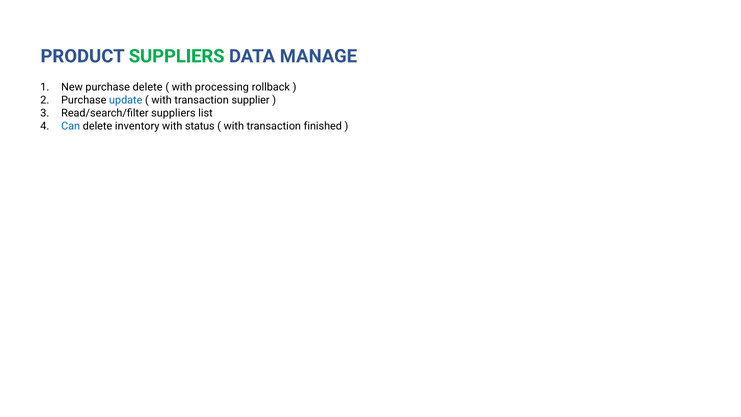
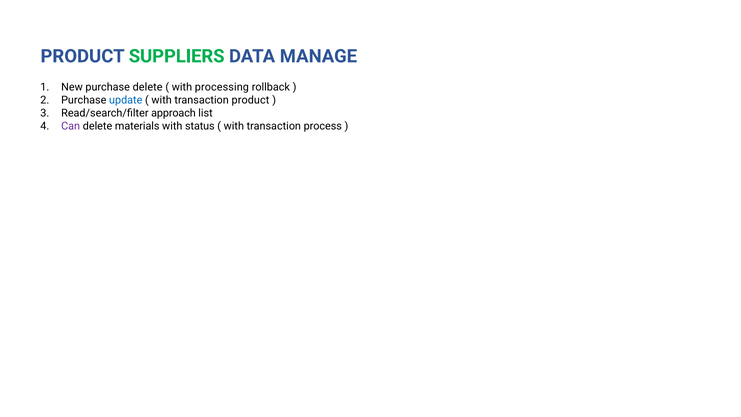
transaction supplier: supplier -> product
Read/search/filter suppliers: suppliers -> approach
Can colour: blue -> purple
inventory: inventory -> materials
finished: finished -> process
